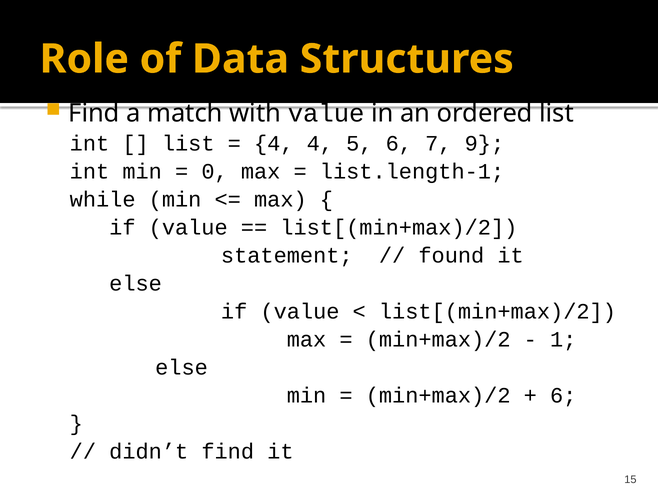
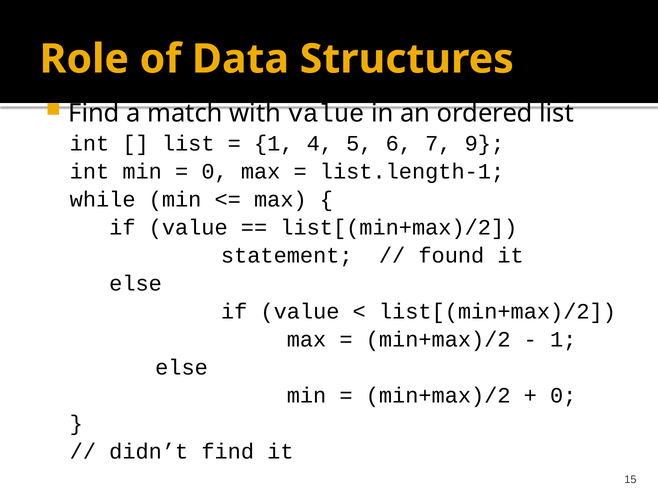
4 at (274, 144): 4 -> 1
6 at (563, 396): 6 -> 0
